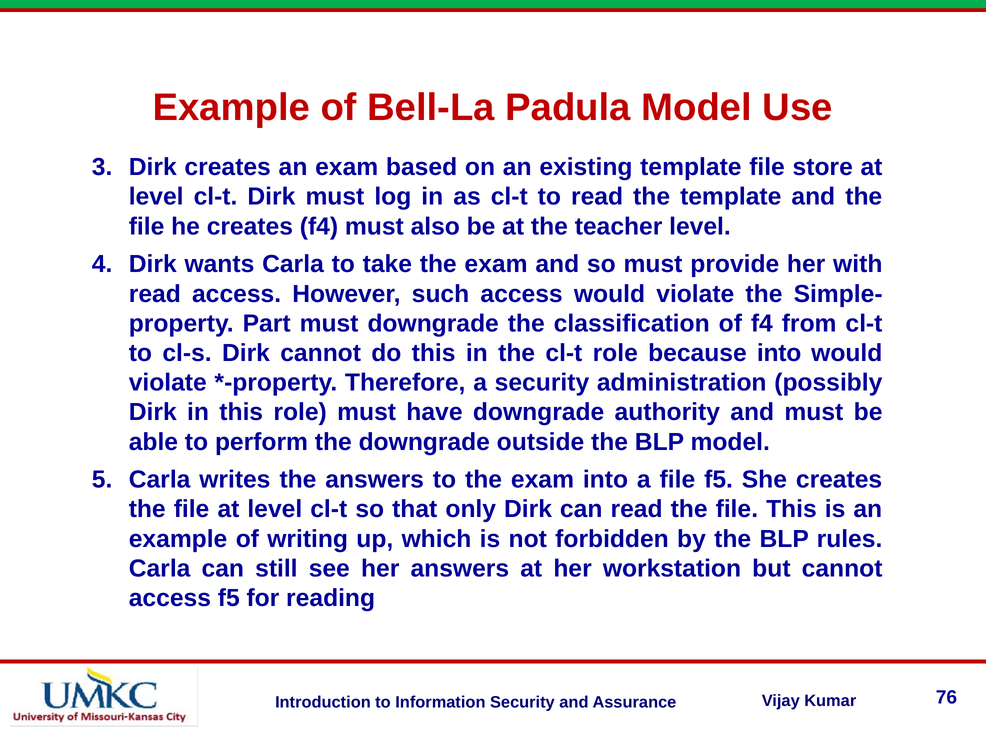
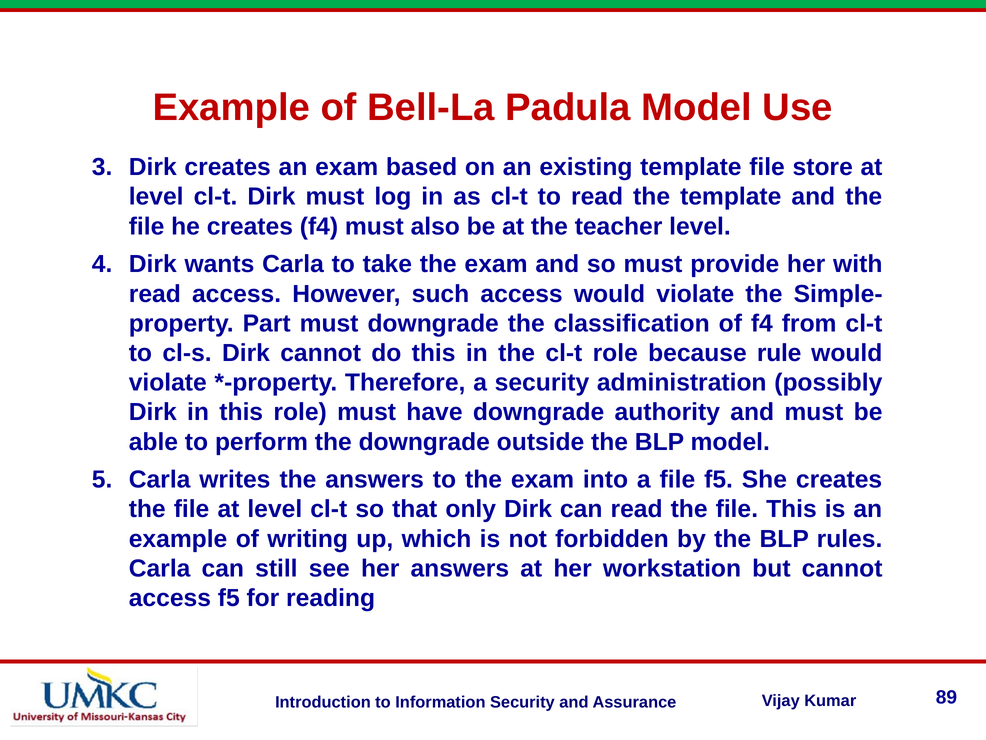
because into: into -> rule
76: 76 -> 89
